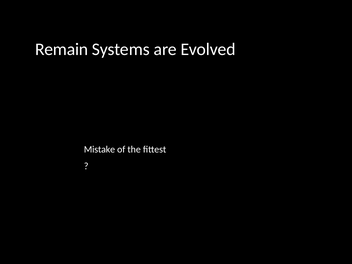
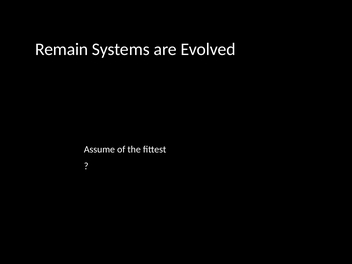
Mistake: Mistake -> Assume
